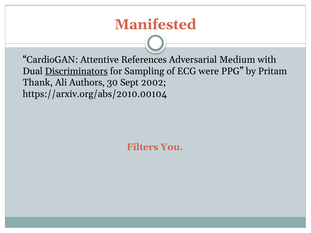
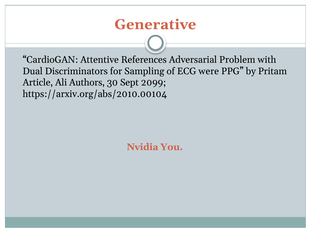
Manifested: Manifested -> Generative
Medium: Medium -> Problem
Discriminators underline: present -> none
Thank: Thank -> Article
2002: 2002 -> 2099
Filters: Filters -> Nvidia
